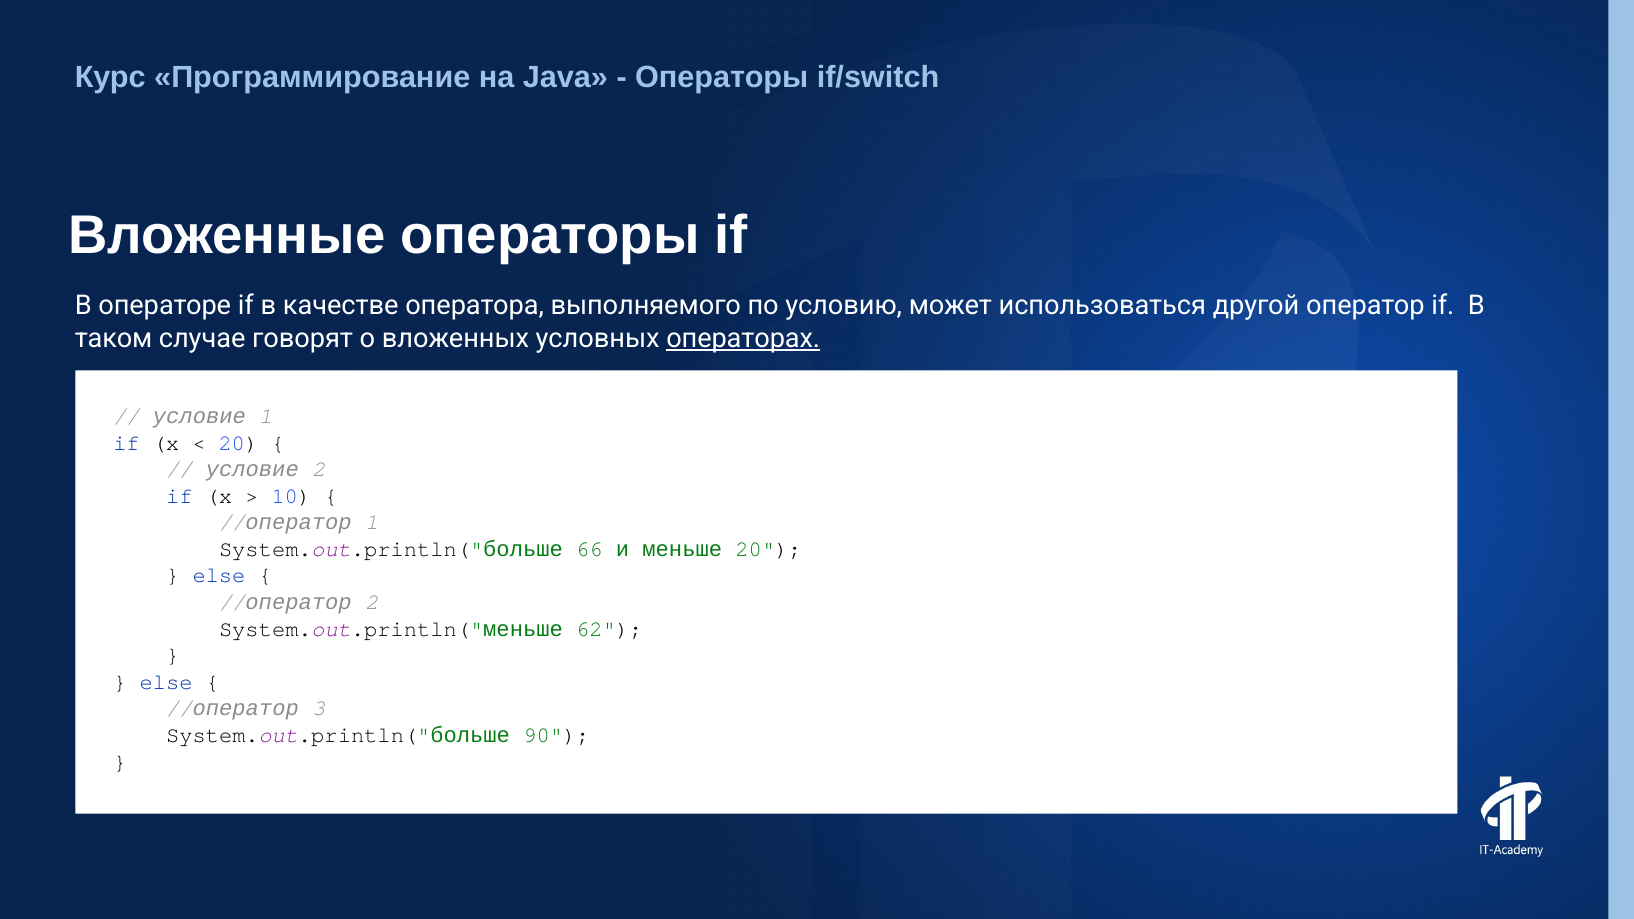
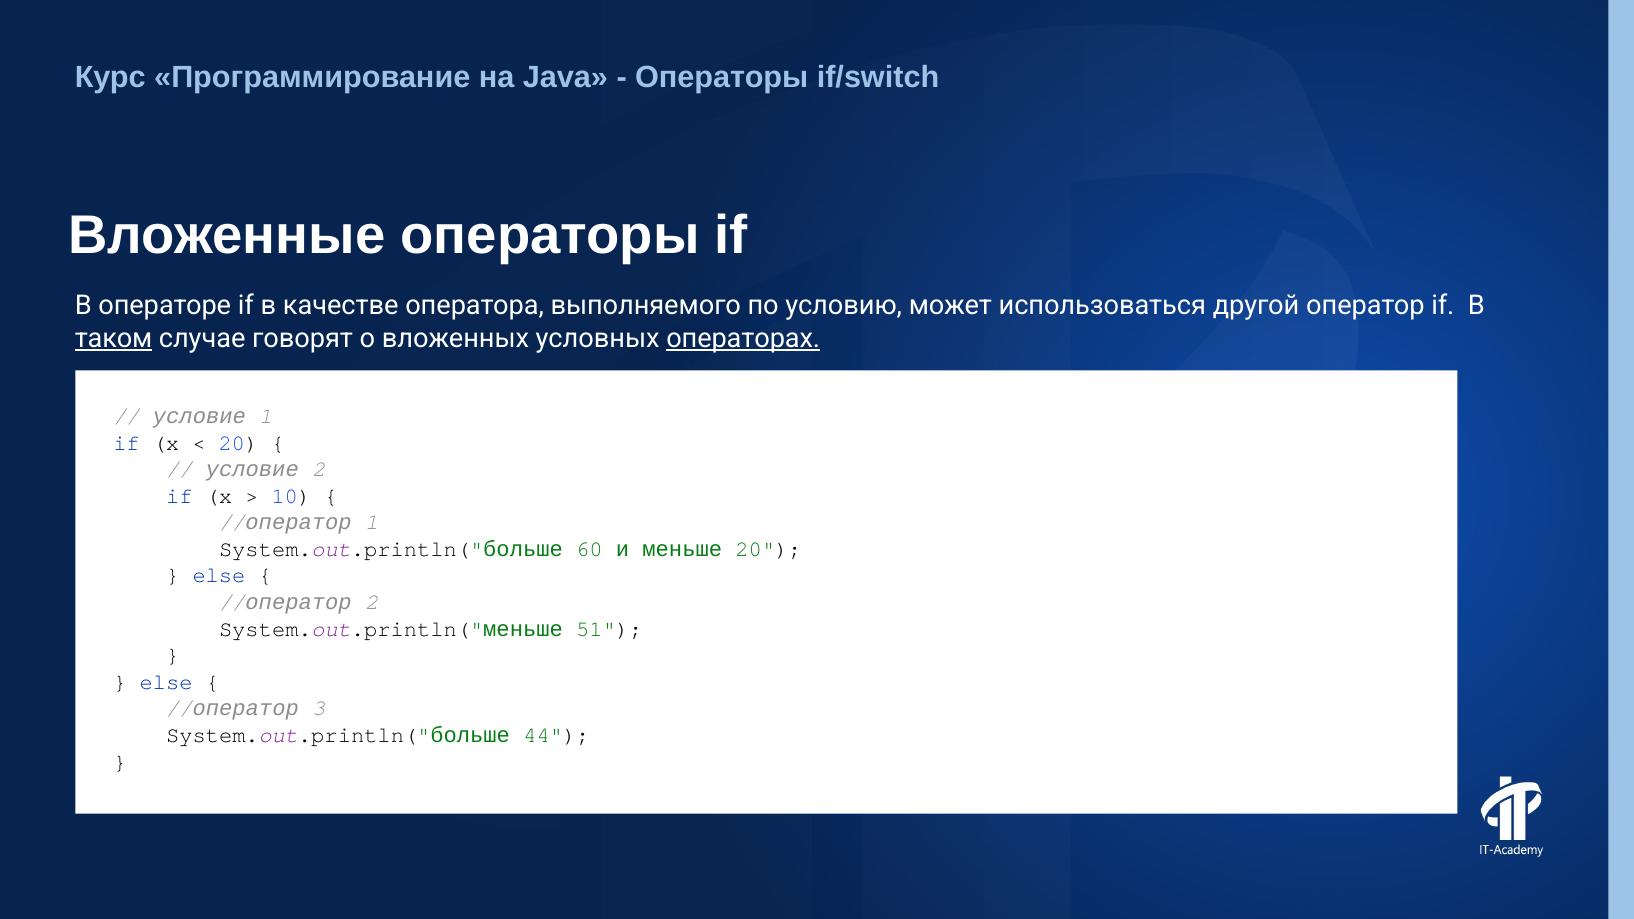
таком underline: none -> present
66: 66 -> 60
62: 62 -> 51
90: 90 -> 44
